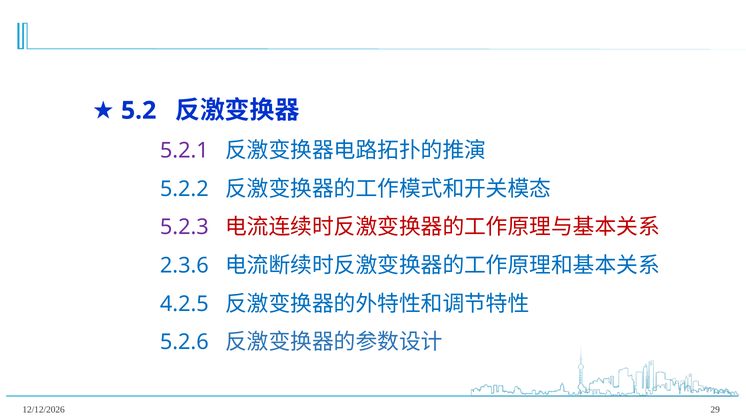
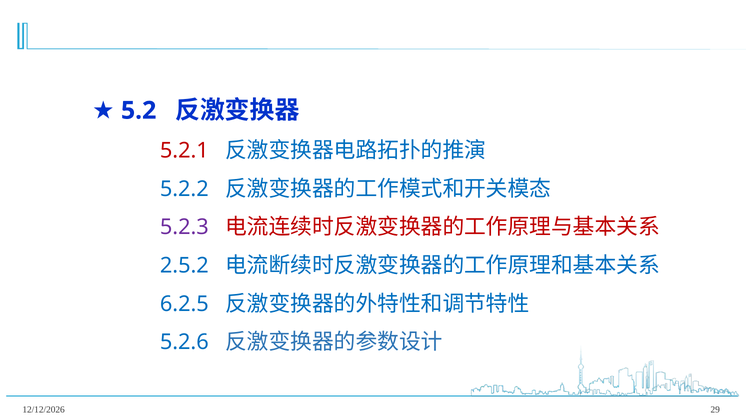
5.2.1 colour: purple -> red
2.3.6: 2.3.6 -> 2.5.2
4.2.5: 4.2.5 -> 6.2.5
